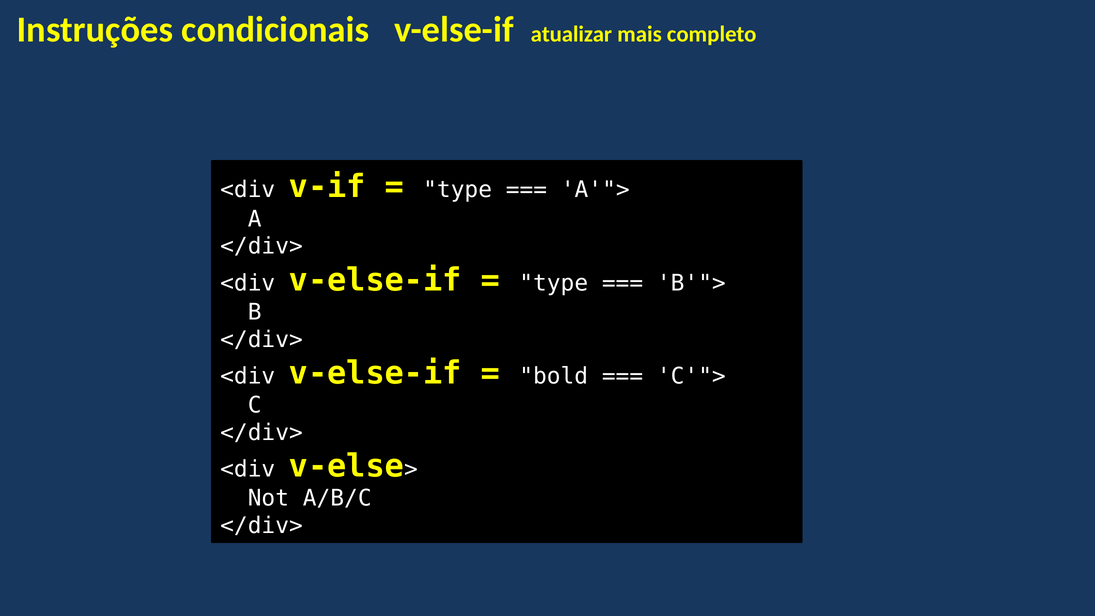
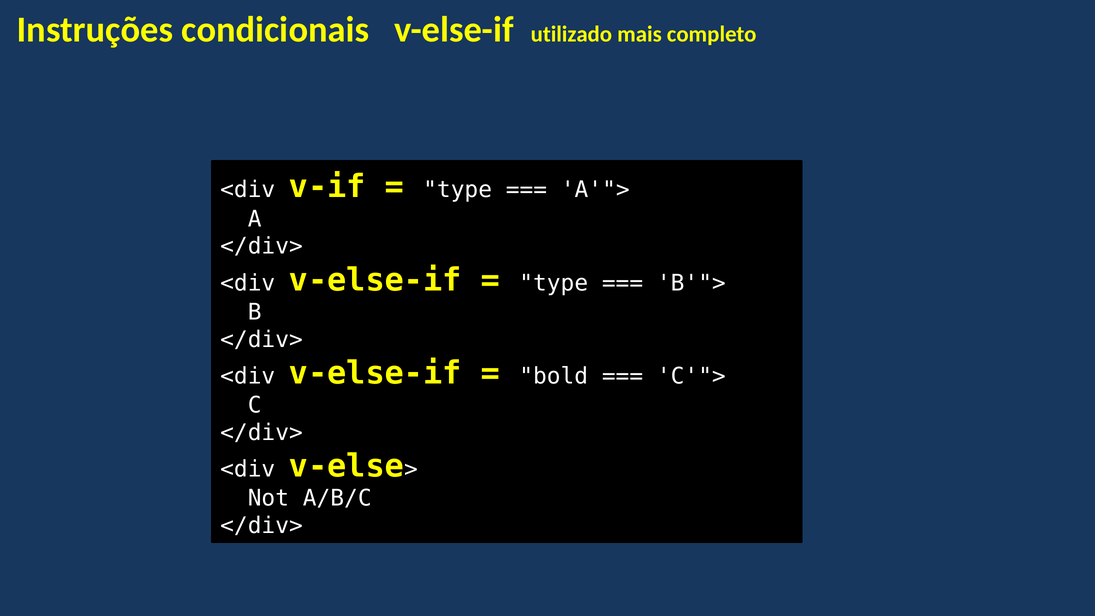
atualizar: atualizar -> utilizado
